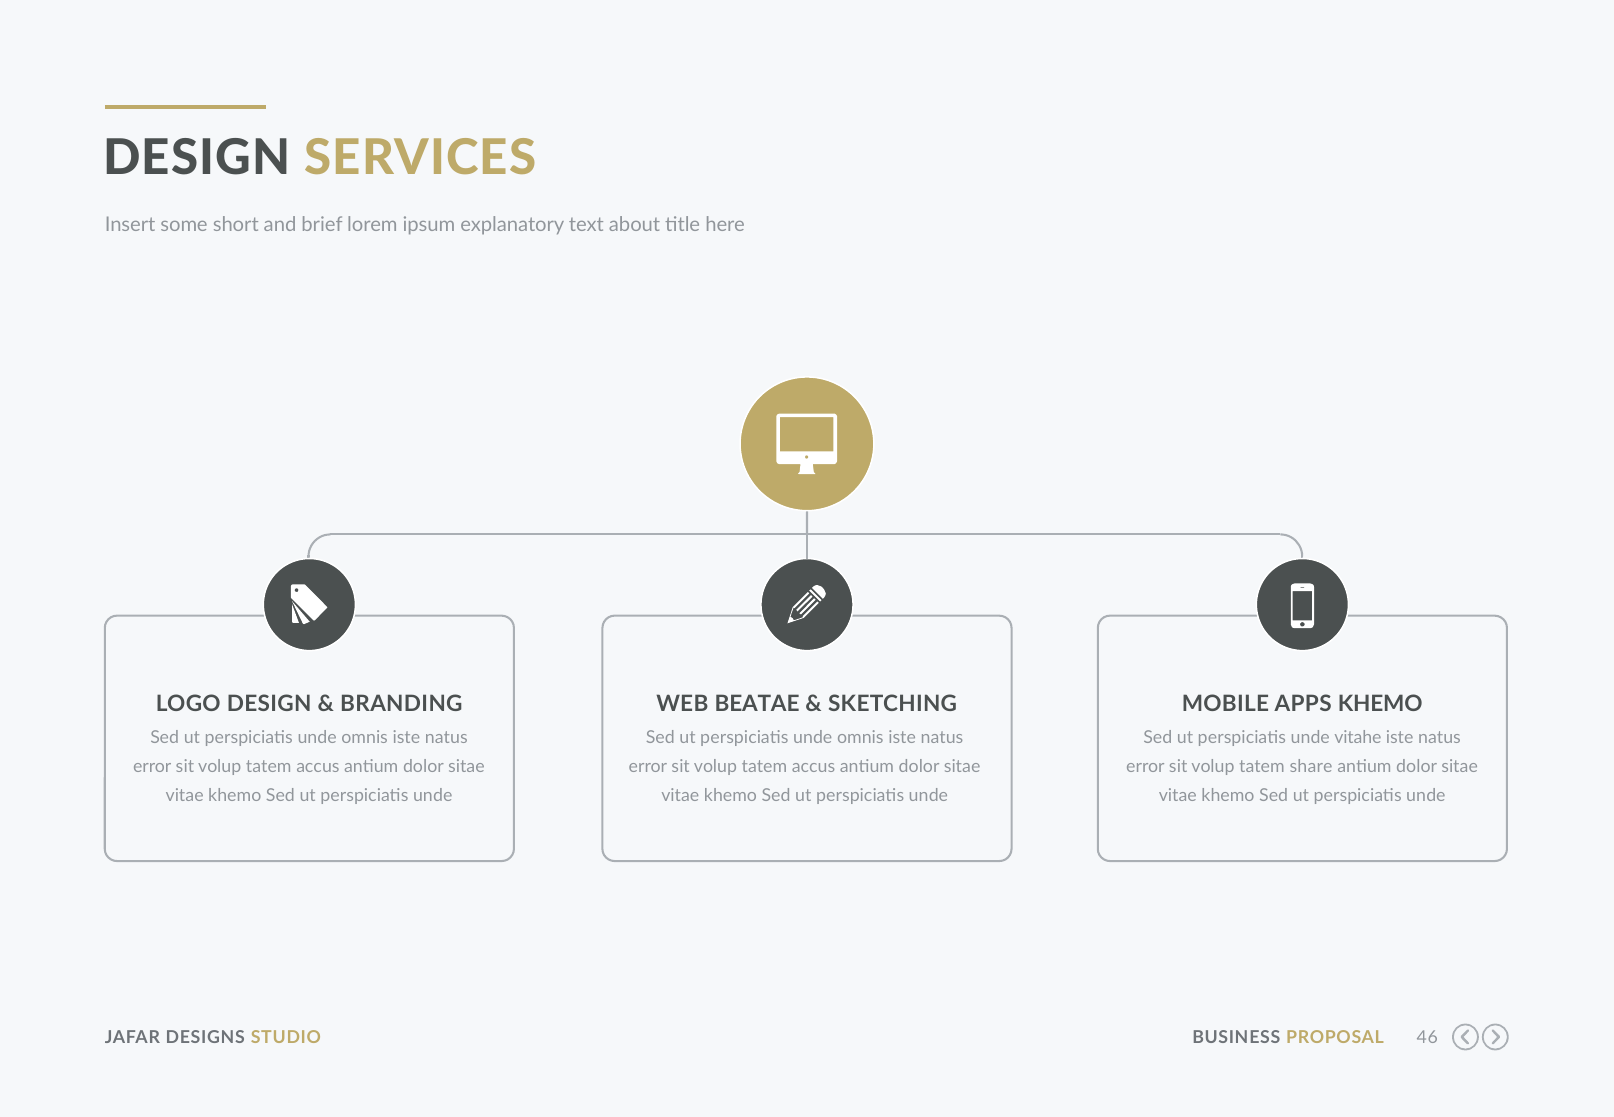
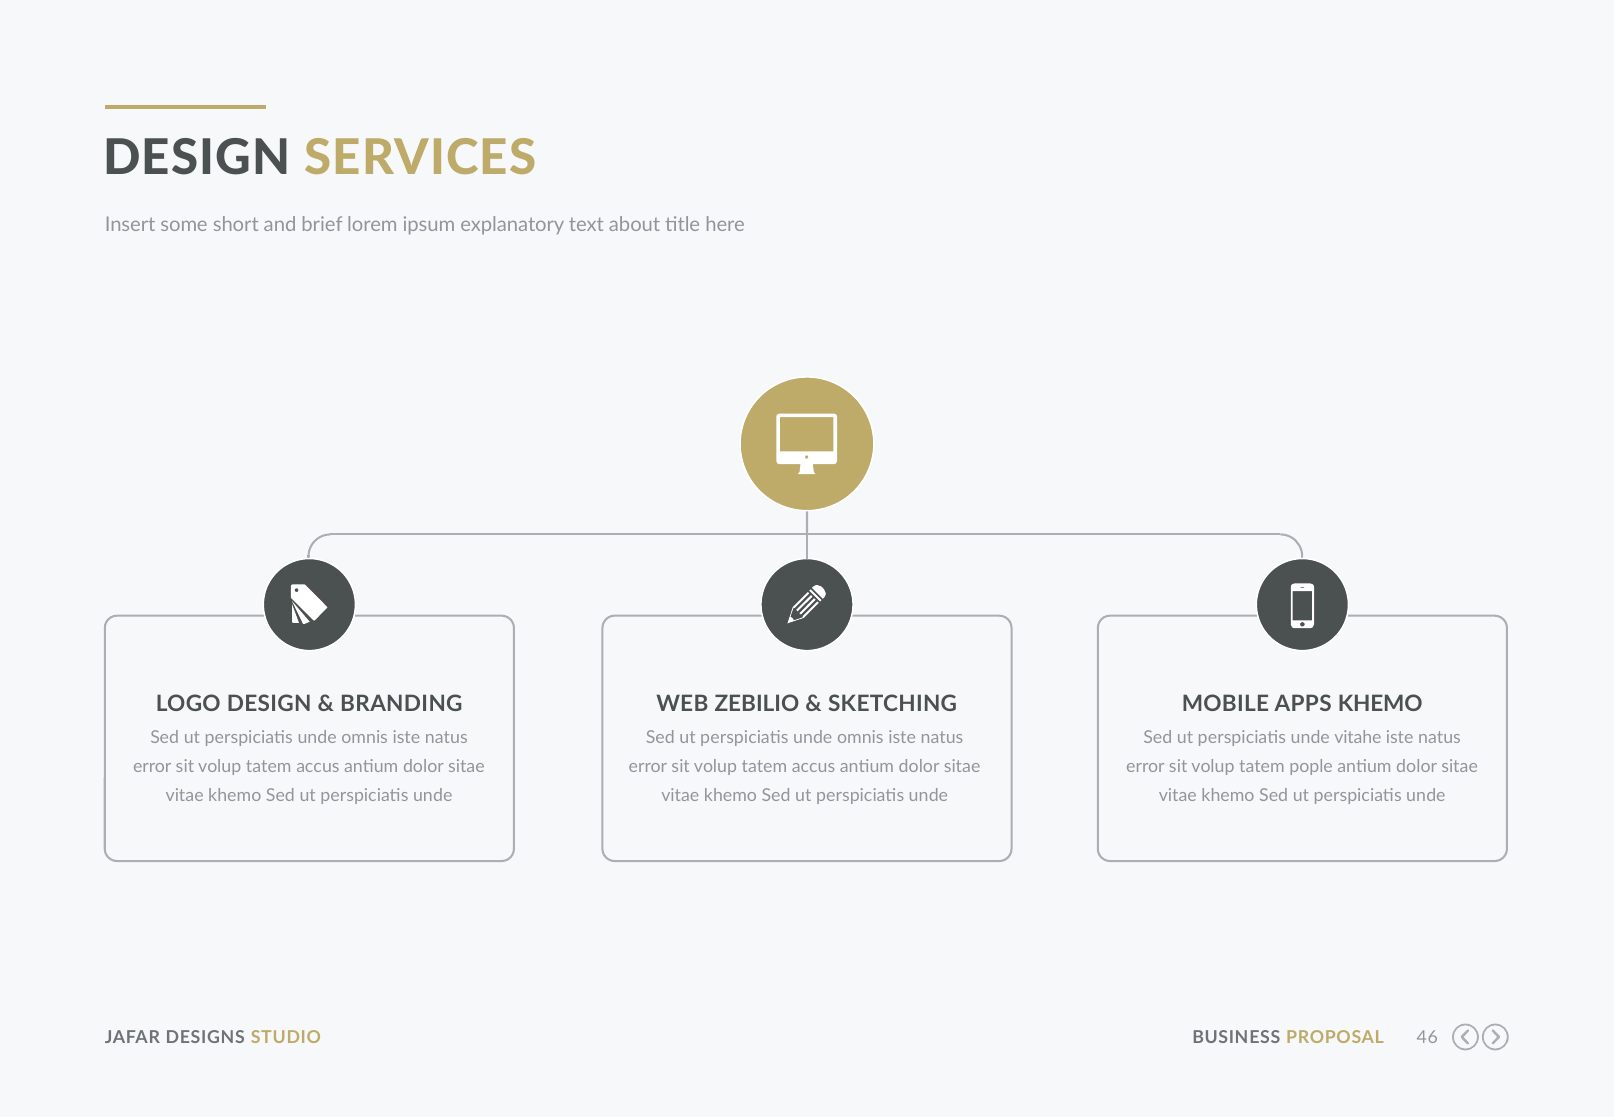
BEATAE: BEATAE -> ZEBILIO
share: share -> pople
